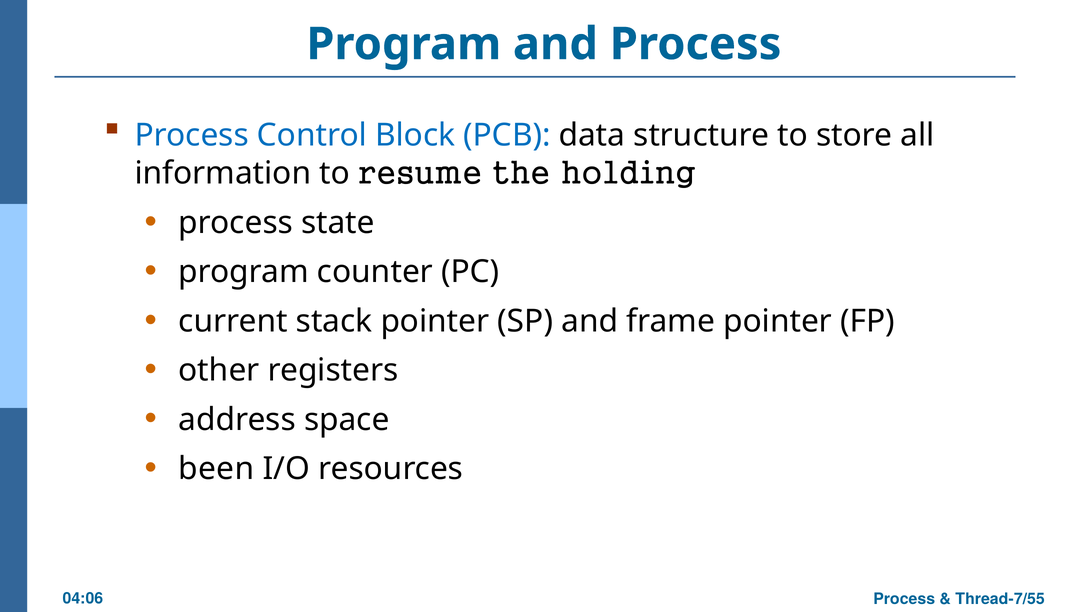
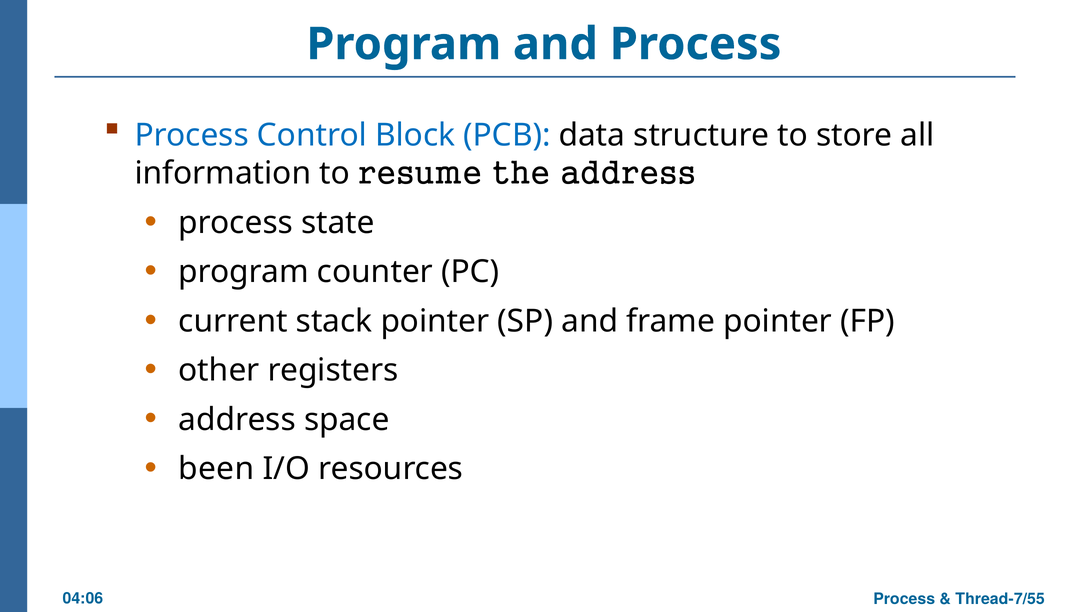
the holding: holding -> address
